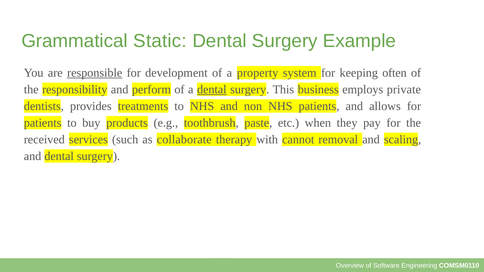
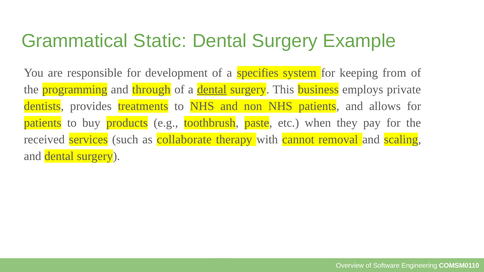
responsible underline: present -> none
property: property -> specifies
often: often -> from
responsibility: responsibility -> programming
perform: perform -> through
